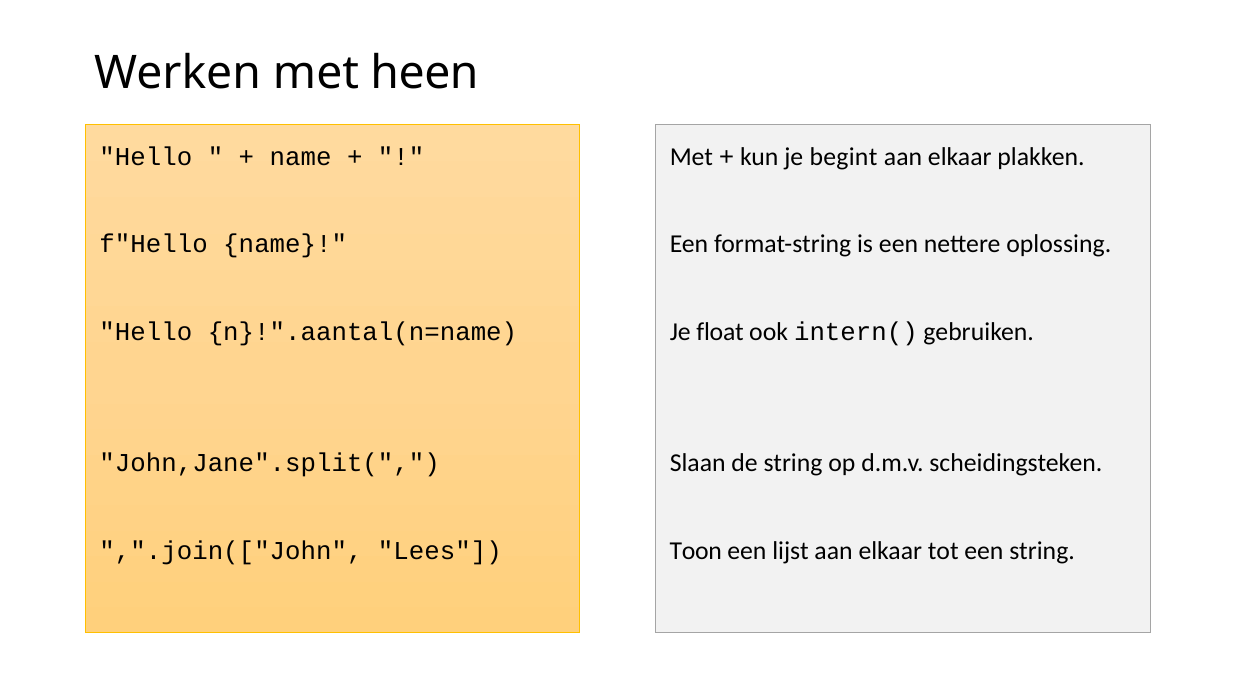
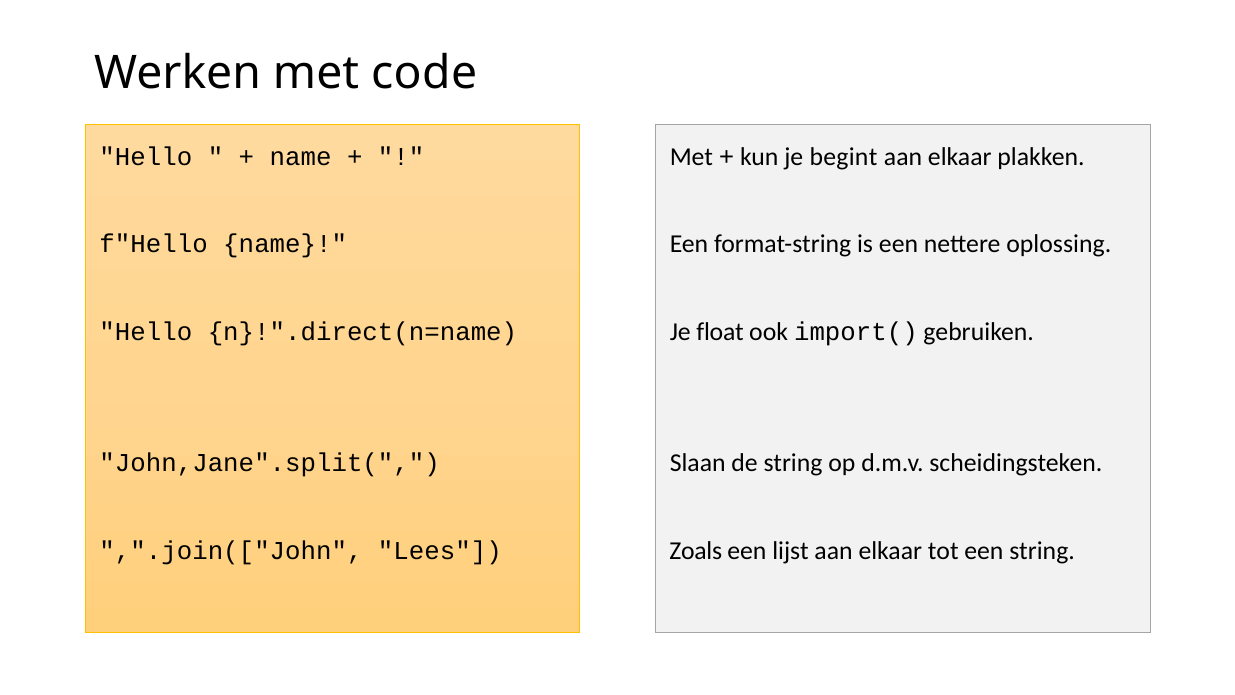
heen: heen -> code
intern(: intern( -> import(
n}!".aantal(n=name: n}!".aantal(n=name -> n}!".direct(n=name
Toon: Toon -> Zoals
